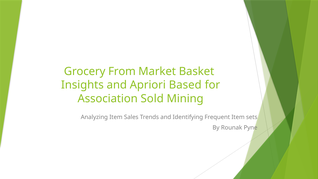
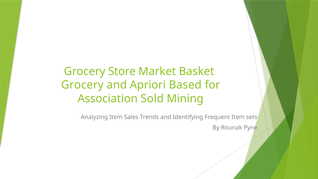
From: From -> Store
Insights at (82, 85): Insights -> Grocery
